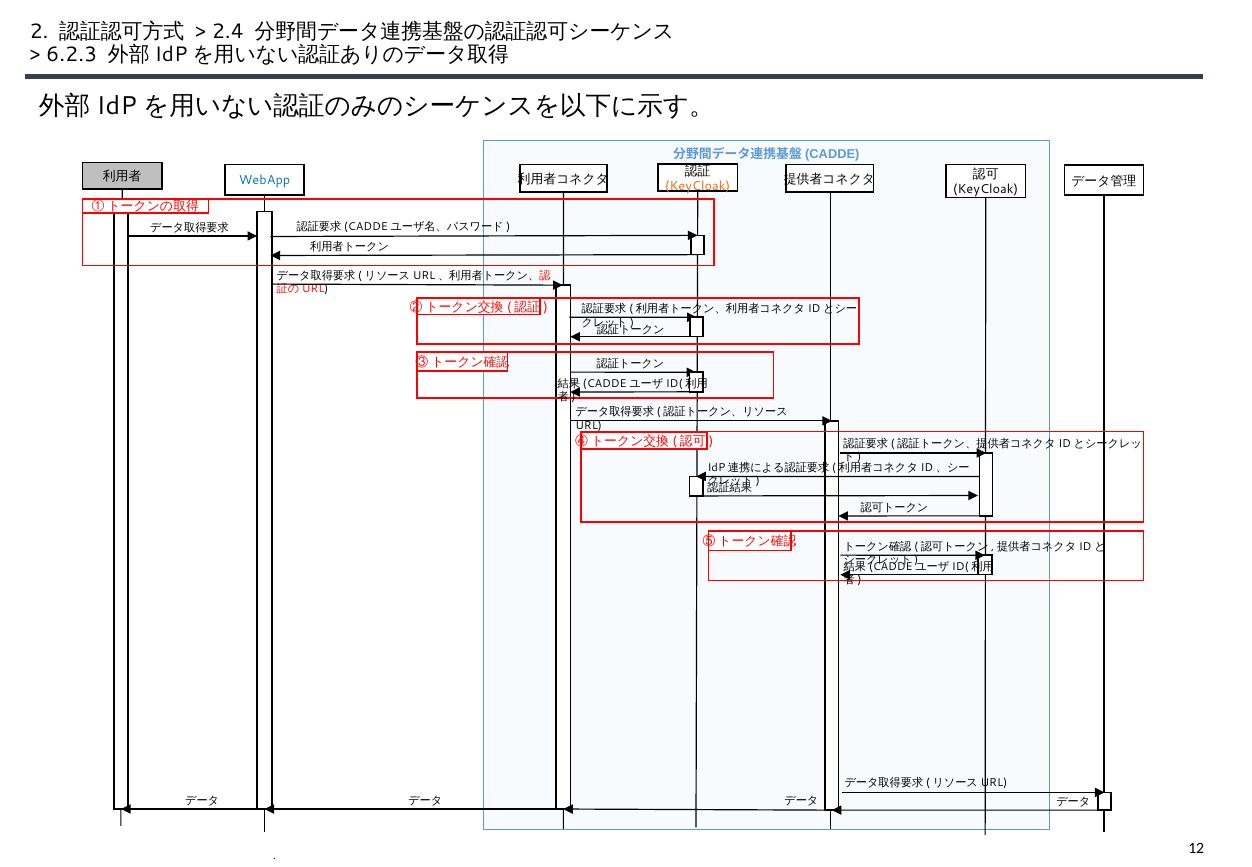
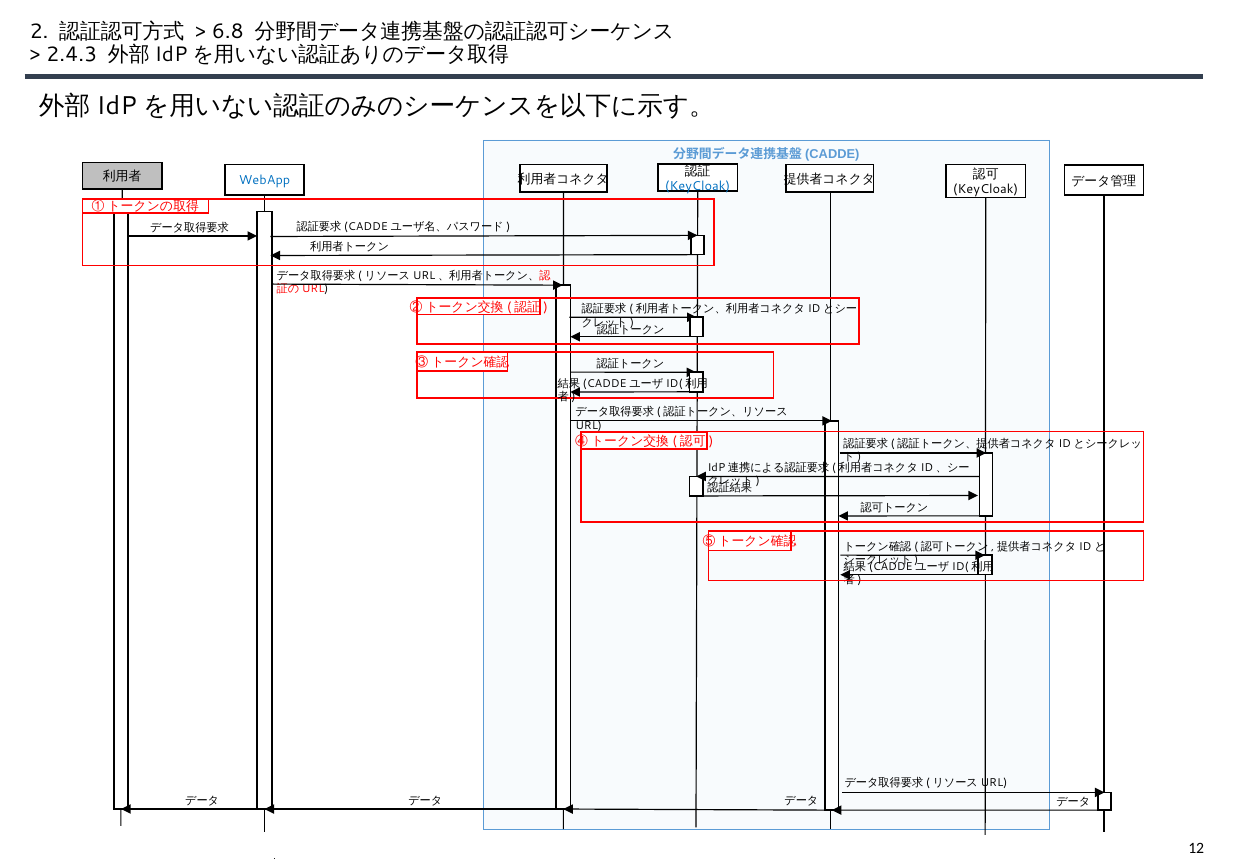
2.4: 2.4 -> 6.8
6.2.3: 6.2.3 -> 2.4.3
KeyCloak at (698, 186) colour: orange -> blue
